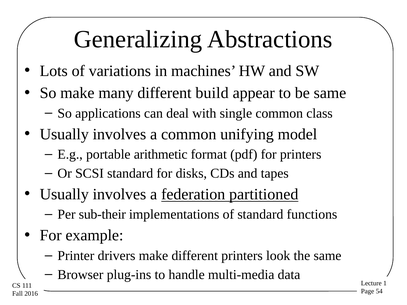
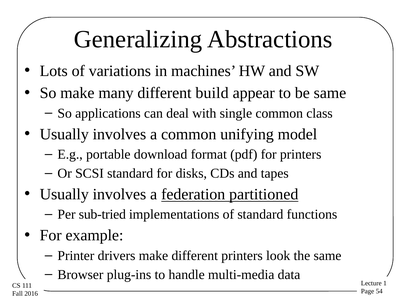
arithmetic: arithmetic -> download
sub-their: sub-their -> sub-tried
